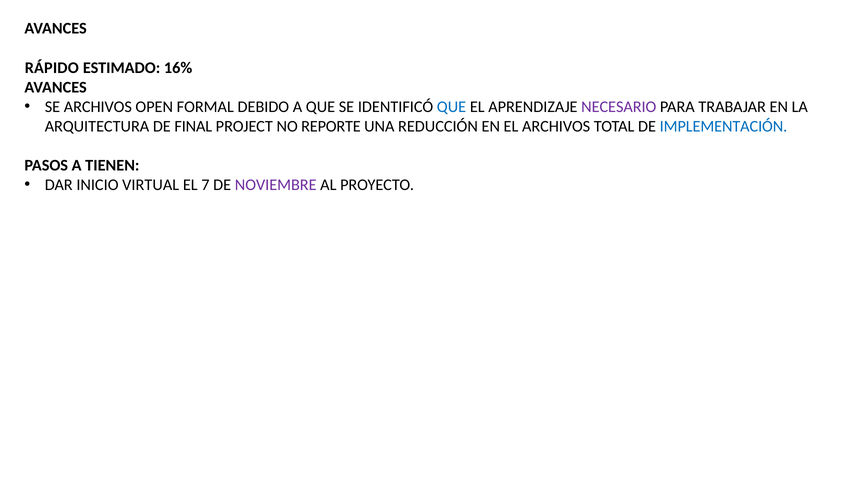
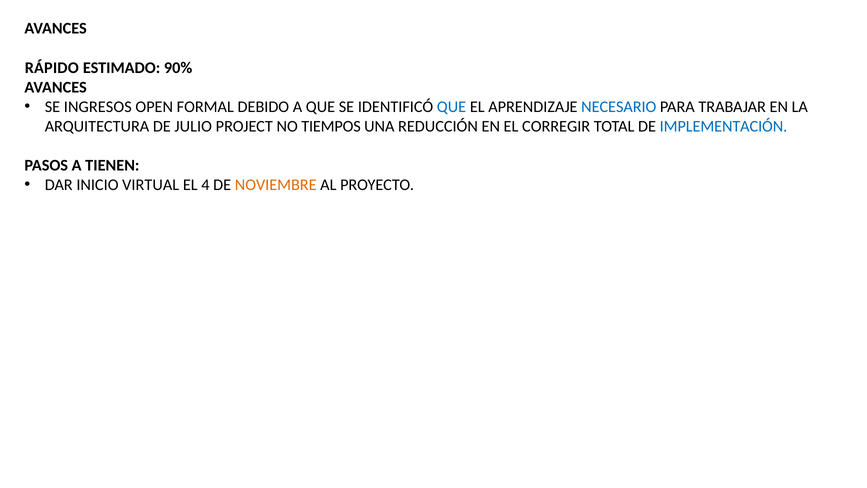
16%: 16% -> 90%
SE ARCHIVOS: ARCHIVOS -> INGRESOS
NECESARIO colour: purple -> blue
FINAL: FINAL -> JULIO
REPORTE: REPORTE -> TIEMPOS
EL ARCHIVOS: ARCHIVOS -> CORREGIR
7: 7 -> 4
NOVIEMBRE colour: purple -> orange
